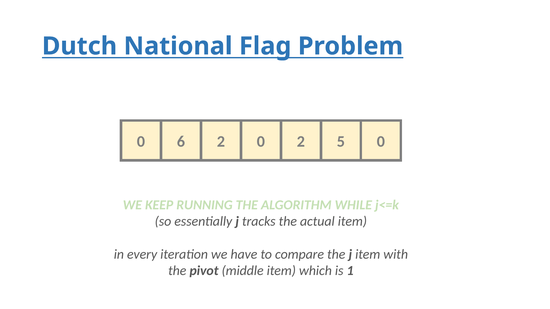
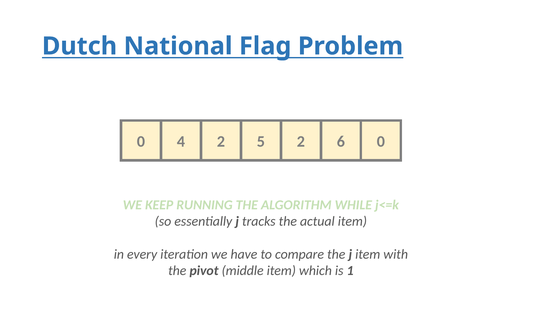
6: 6 -> 4
2 0: 0 -> 5
5: 5 -> 6
